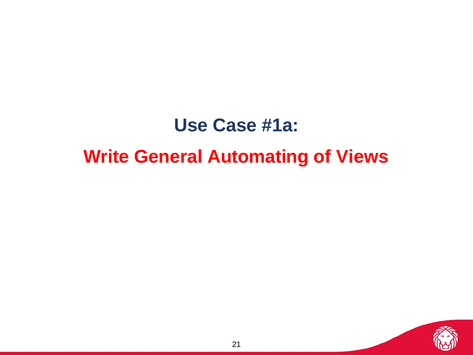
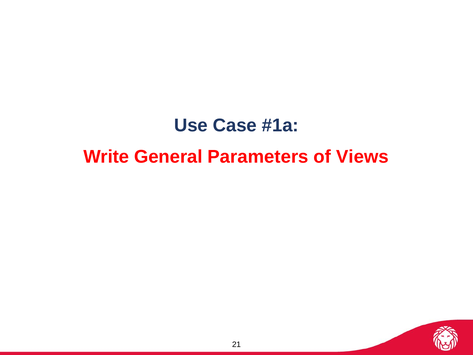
Automating: Automating -> Parameters
